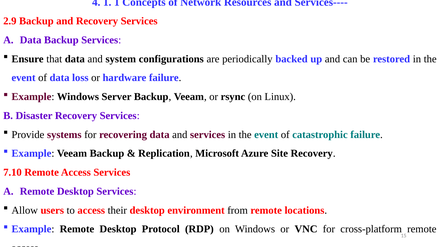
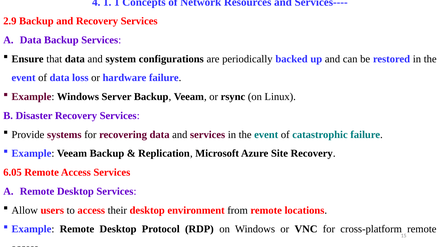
7.10: 7.10 -> 6.05
